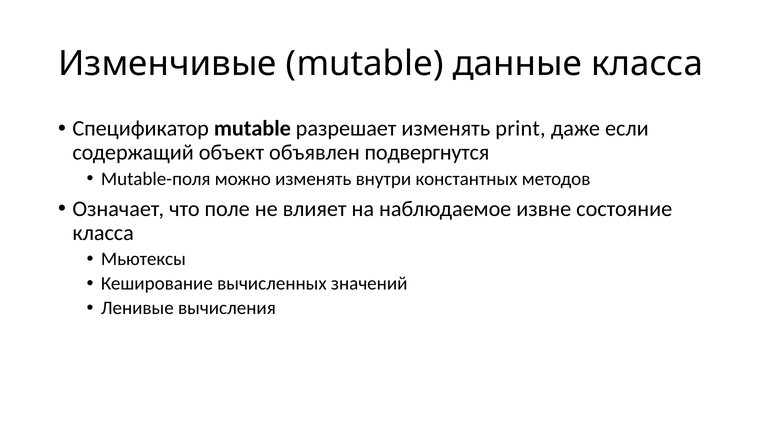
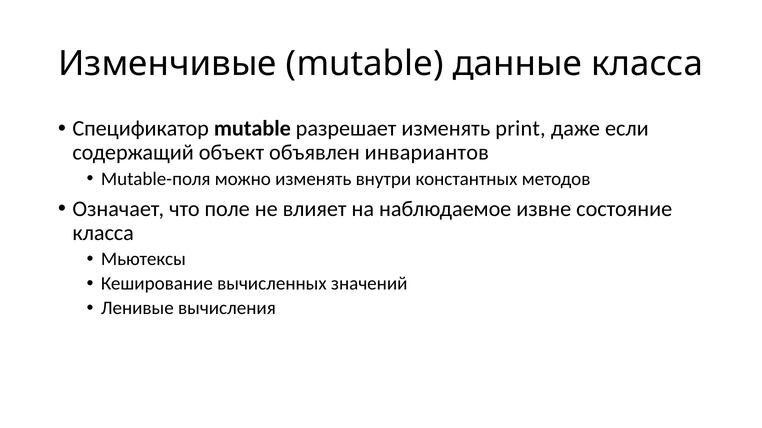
подвергнутся: подвергнутся -> инвариантов
